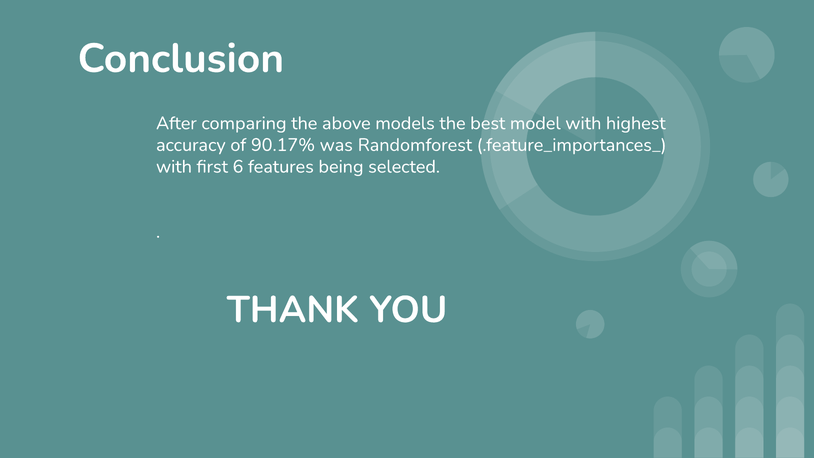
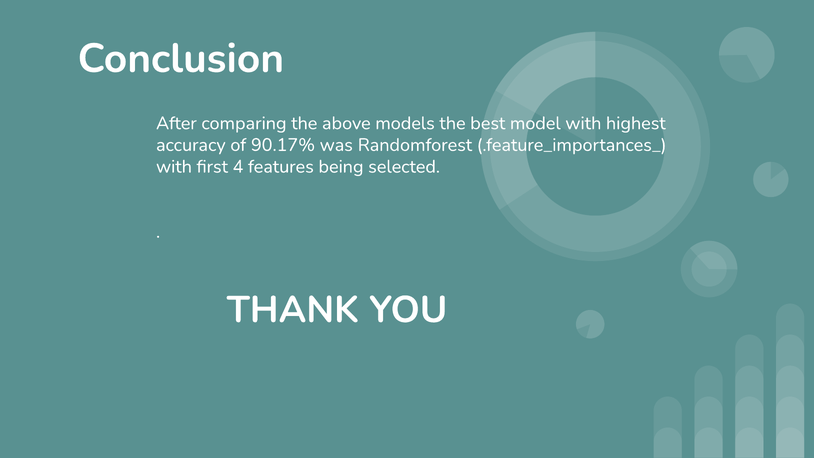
6: 6 -> 4
